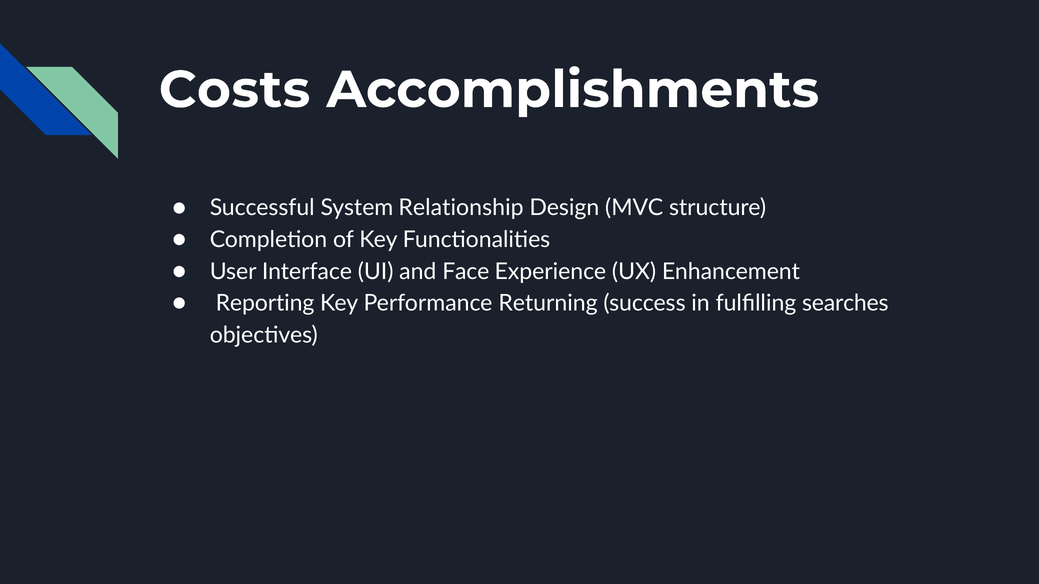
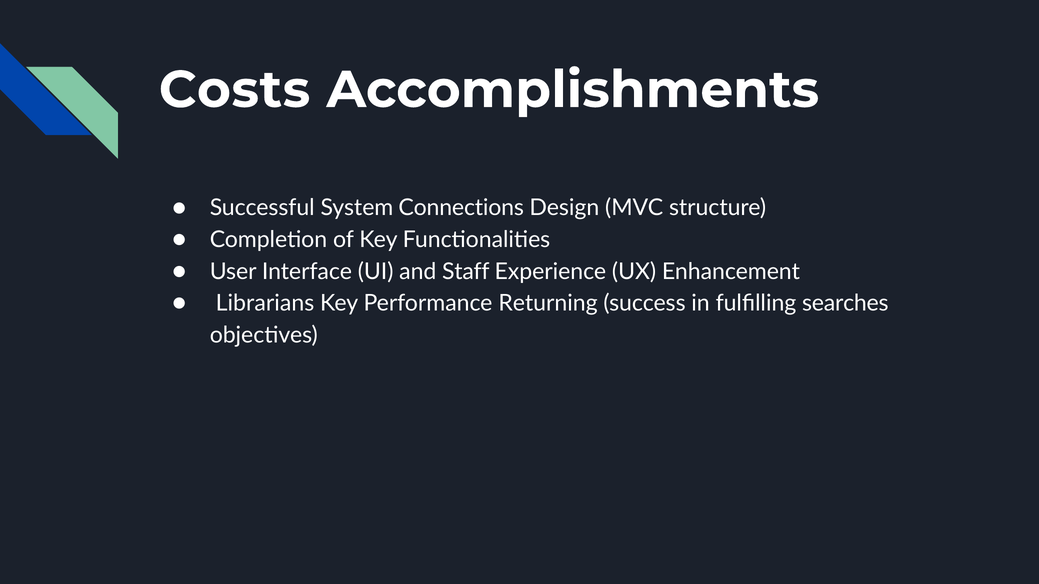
Relationship: Relationship -> Connections
Face: Face -> Staff
Reporting: Reporting -> Librarians
